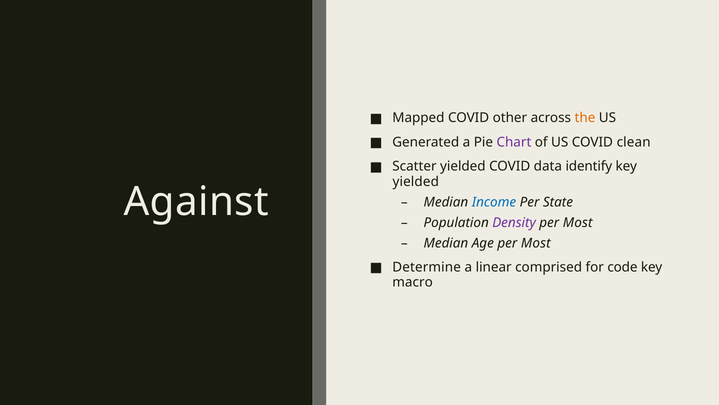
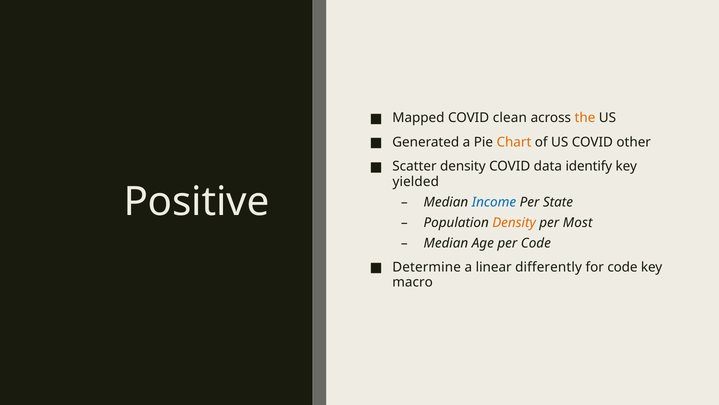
other: other -> clean
Chart colour: purple -> orange
clean: clean -> other
Scatter yielded: yielded -> density
Against: Against -> Positive
Density at (514, 222) colour: purple -> orange
Age per Most: Most -> Code
comprised: comprised -> differently
